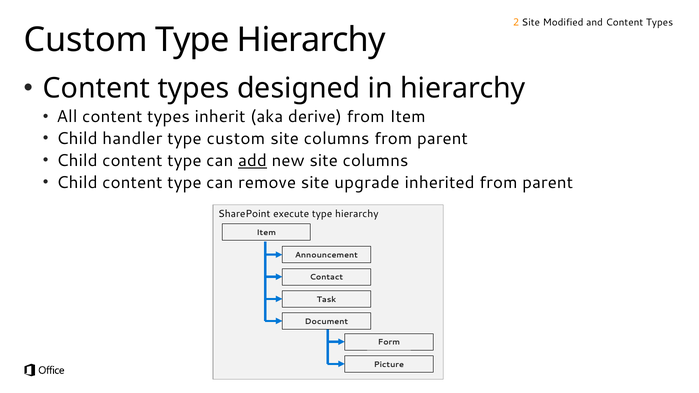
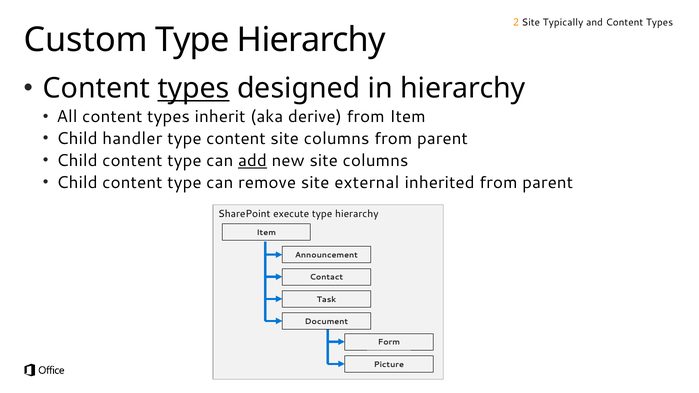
Modified: Modified -> Typically
types at (194, 89) underline: none -> present
type custom: custom -> content
upgrade: upgrade -> external
